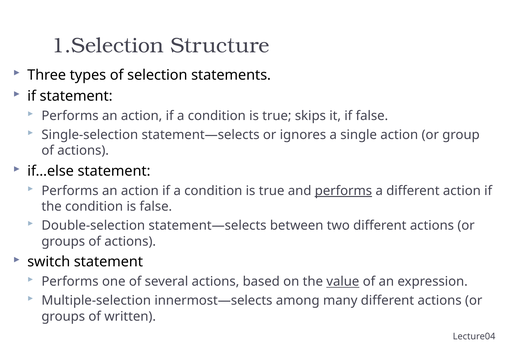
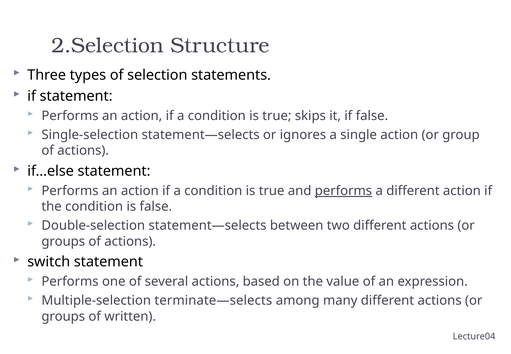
1.Selection: 1.Selection -> 2.Selection
value underline: present -> none
innermost—selects: innermost—selects -> terminate—selects
